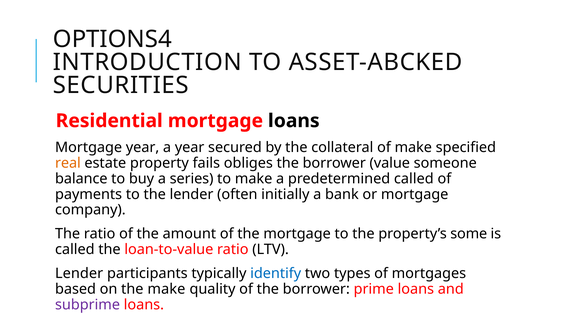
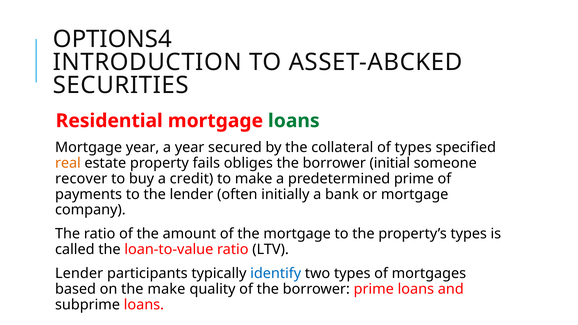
loans at (294, 121) colour: black -> green
of make: make -> types
value: value -> initial
balance: balance -> recover
series: series -> credit
predetermined called: called -> prime
property’s some: some -> types
subprime colour: purple -> black
